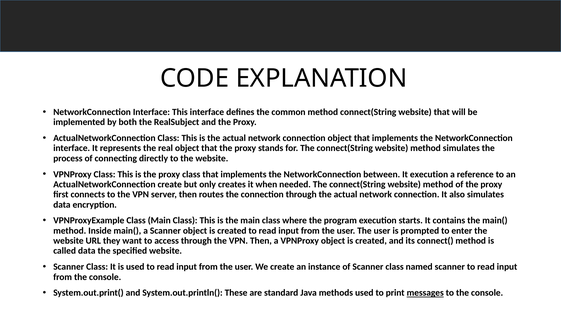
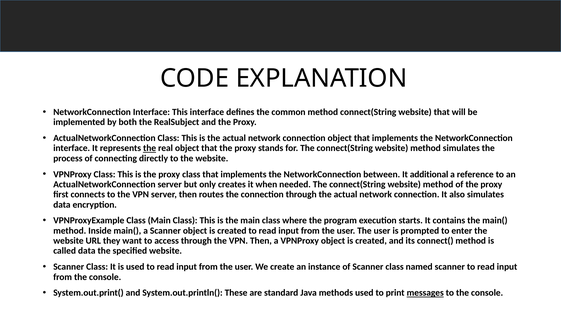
the at (150, 148) underline: none -> present
It execution: execution -> additional
ActualNetworkConnection create: create -> server
